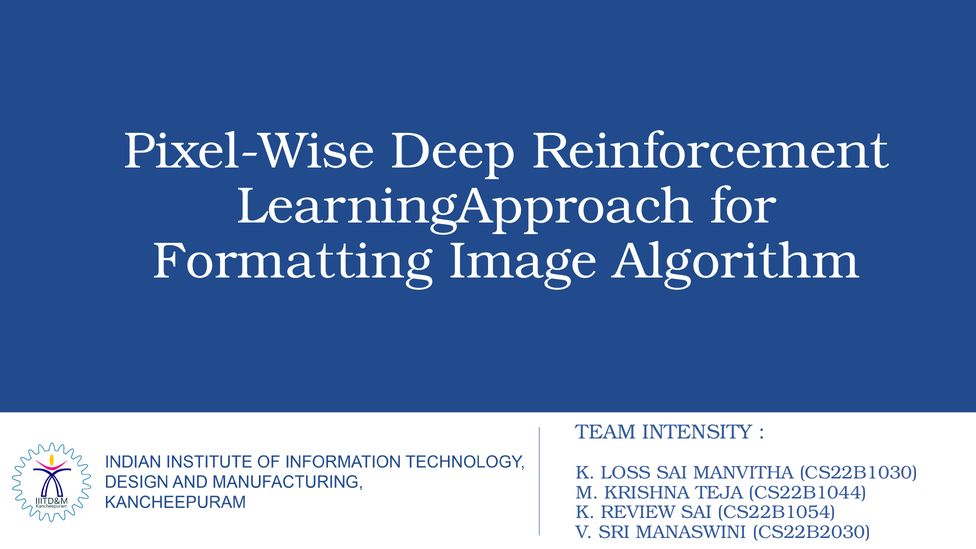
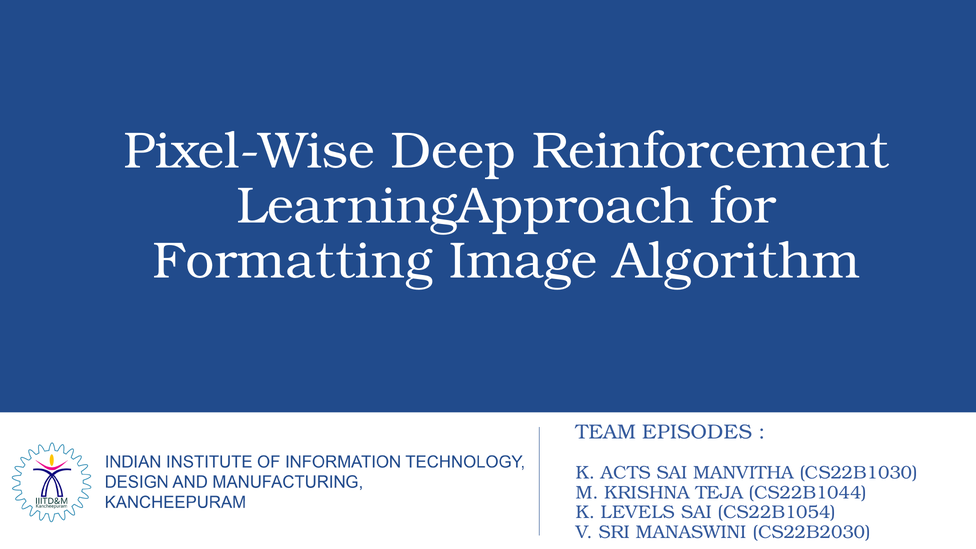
INTENSITY: INTENSITY -> EPISODES
LOSS: LOSS -> ACTS
REVIEW: REVIEW -> LEVELS
